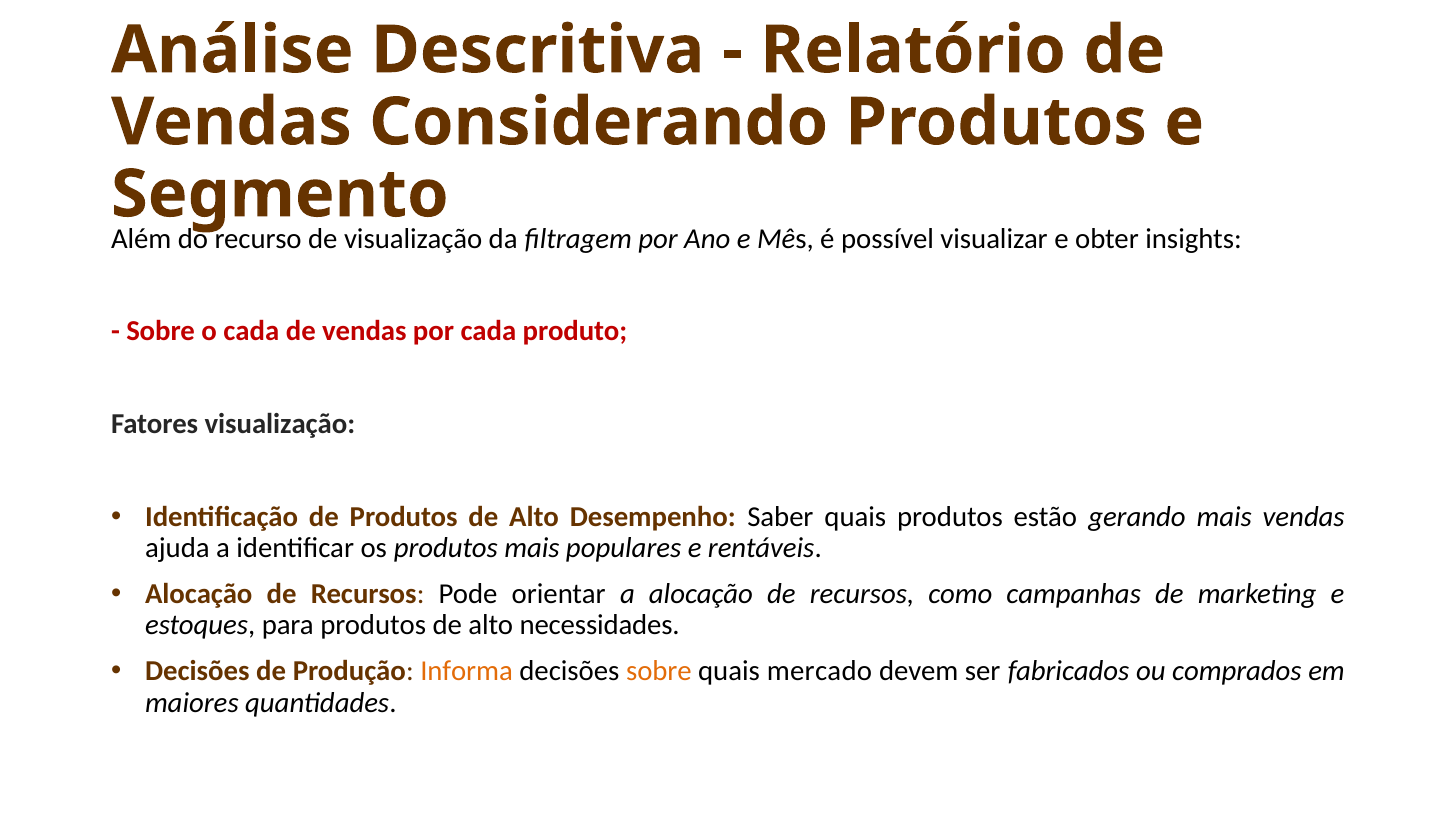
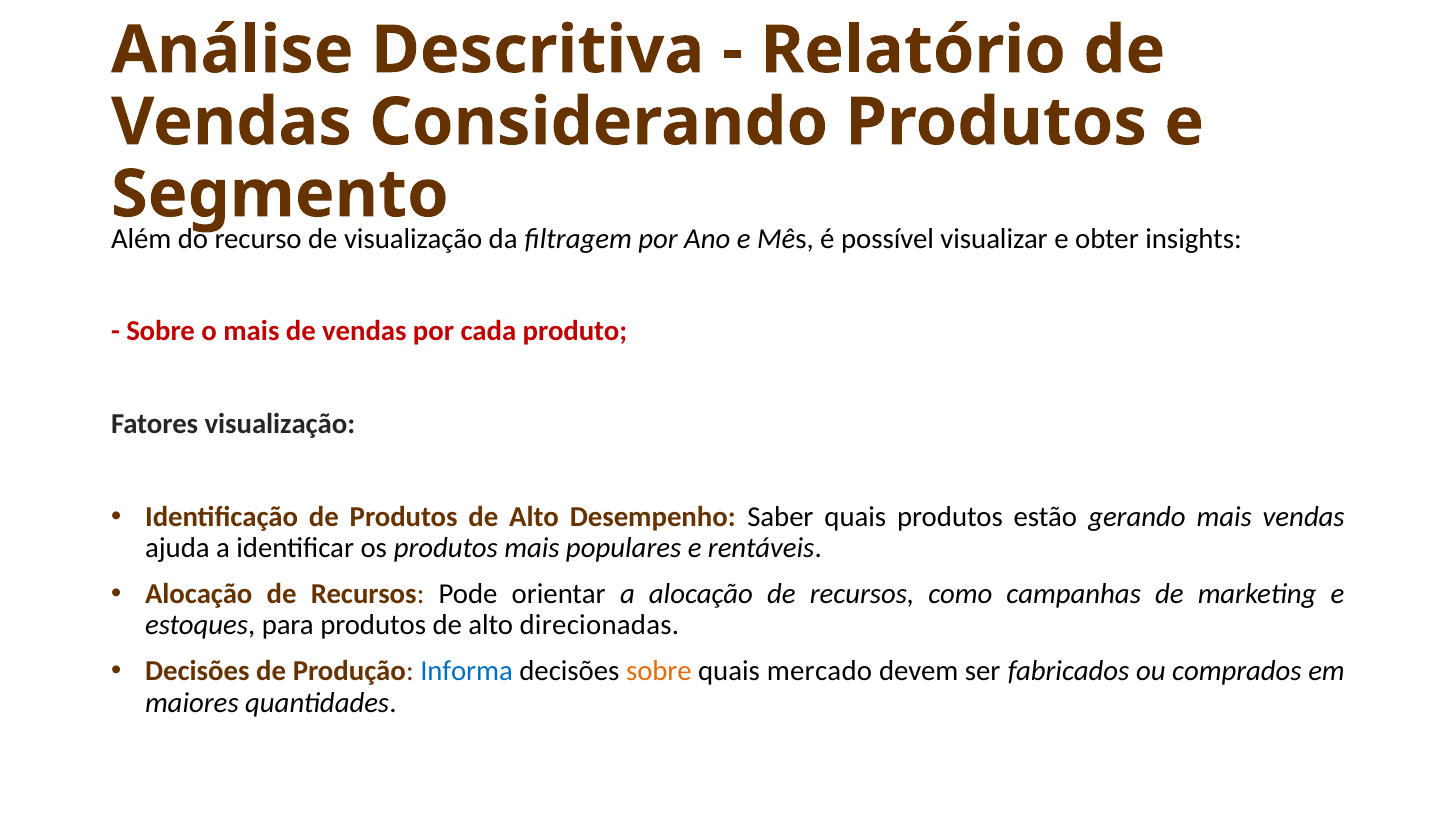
o cada: cada -> mais
necessidades: necessidades -> direcionadas
Informa colour: orange -> blue
